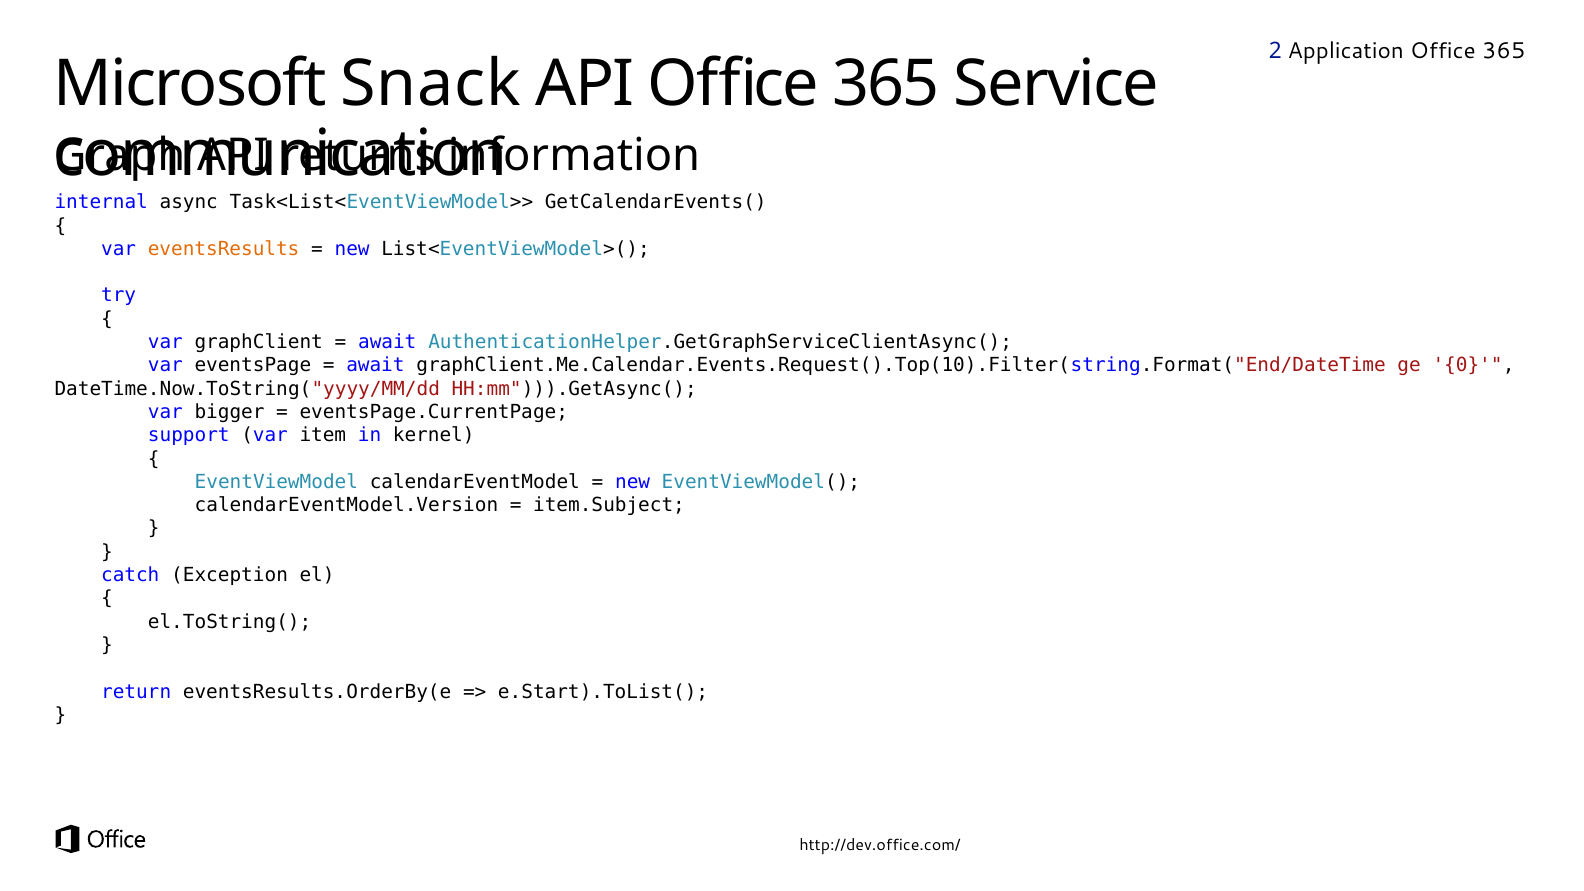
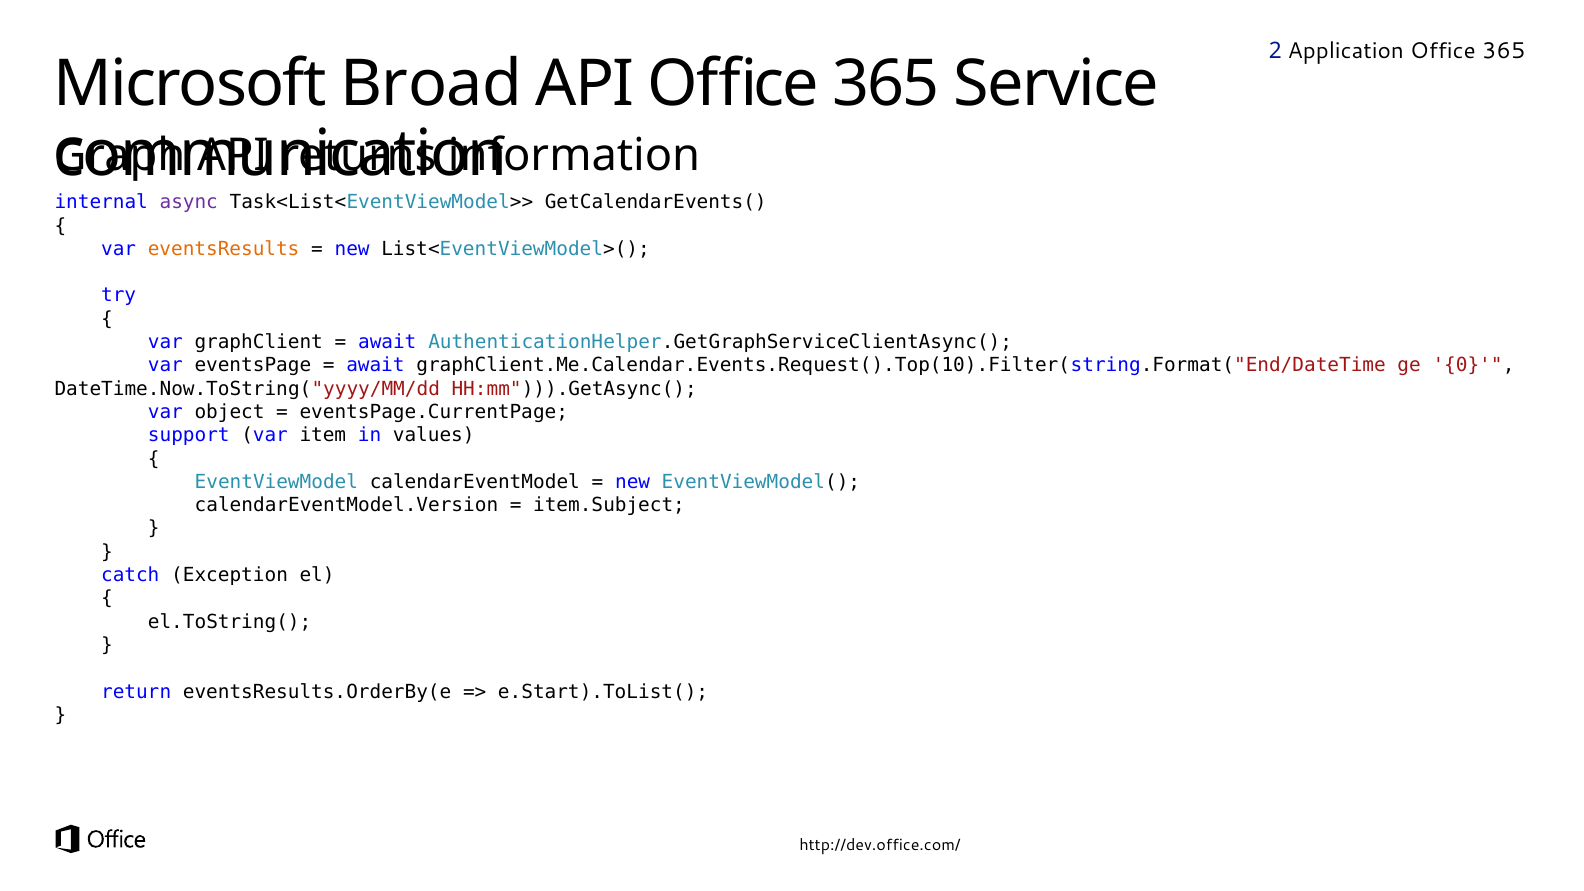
Snack: Snack -> Broad
async colour: black -> purple
bigger: bigger -> object
kernel: kernel -> values
